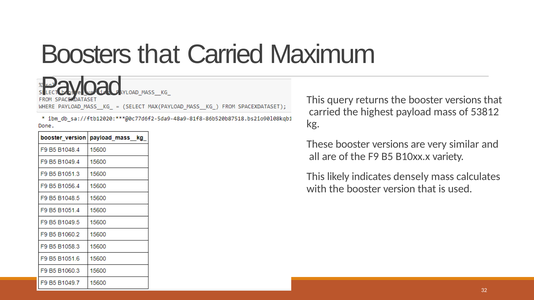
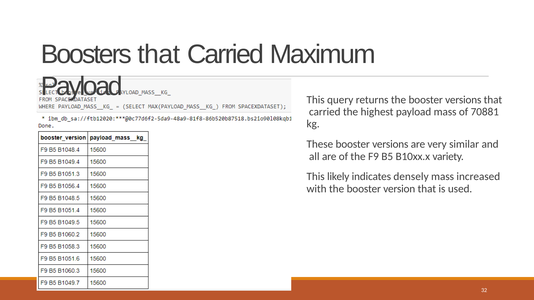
53812: 53812 -> 70881
calculates: calculates -> increased
